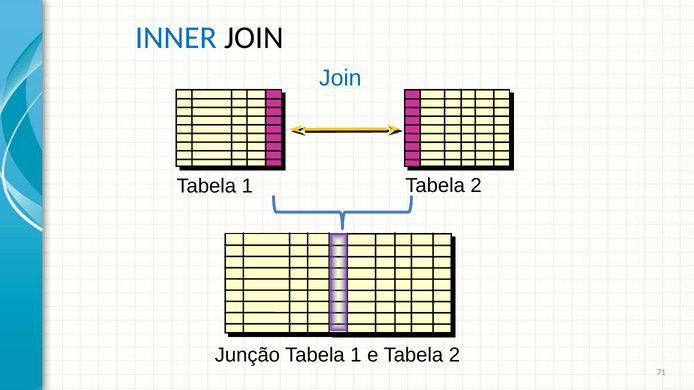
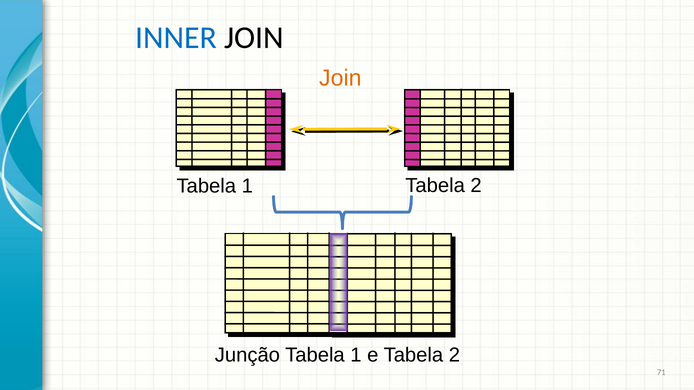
Join at (340, 78) colour: blue -> orange
